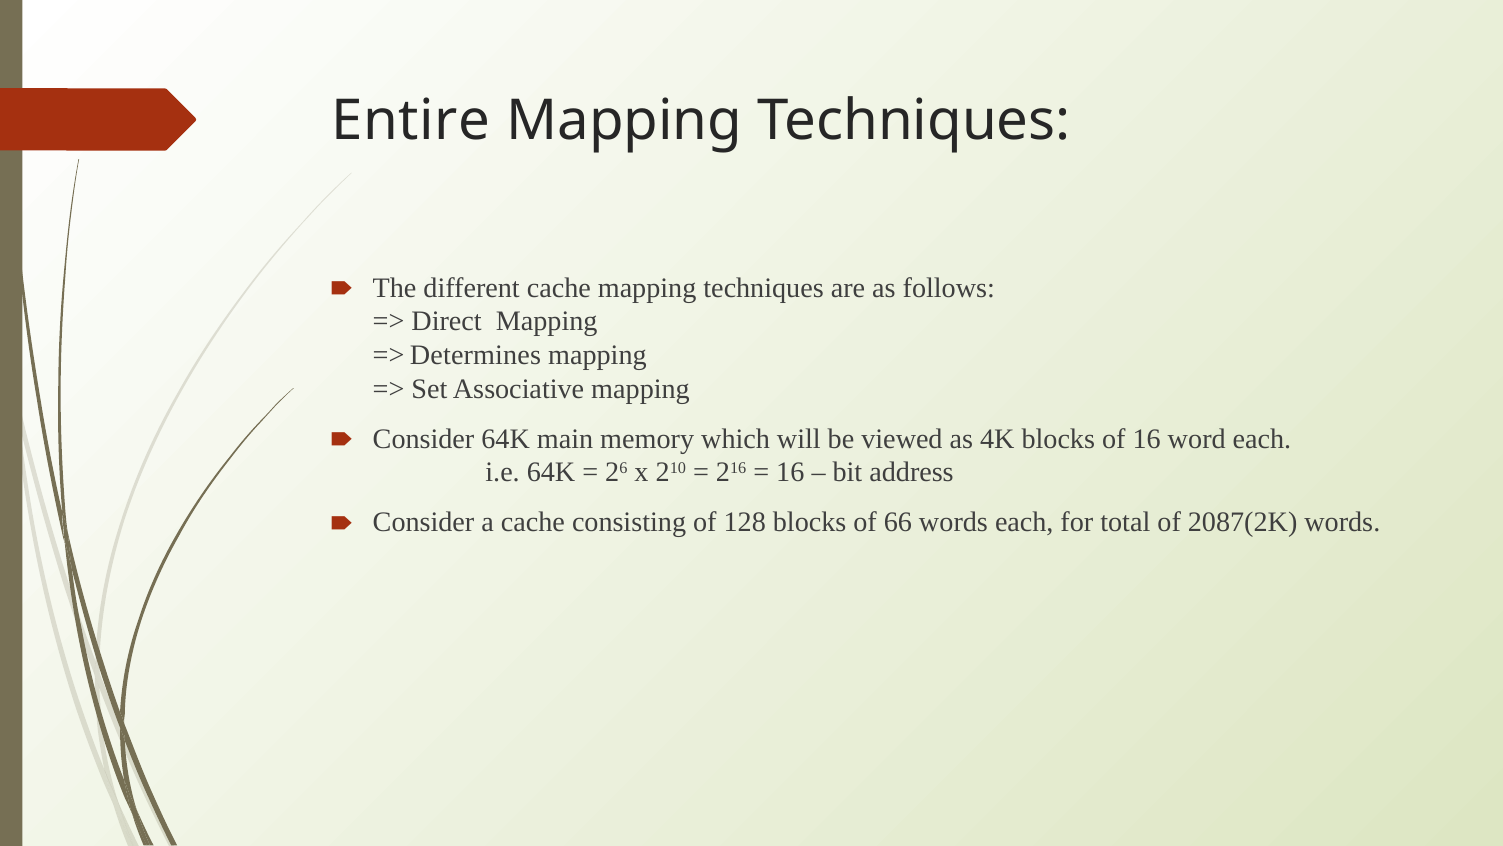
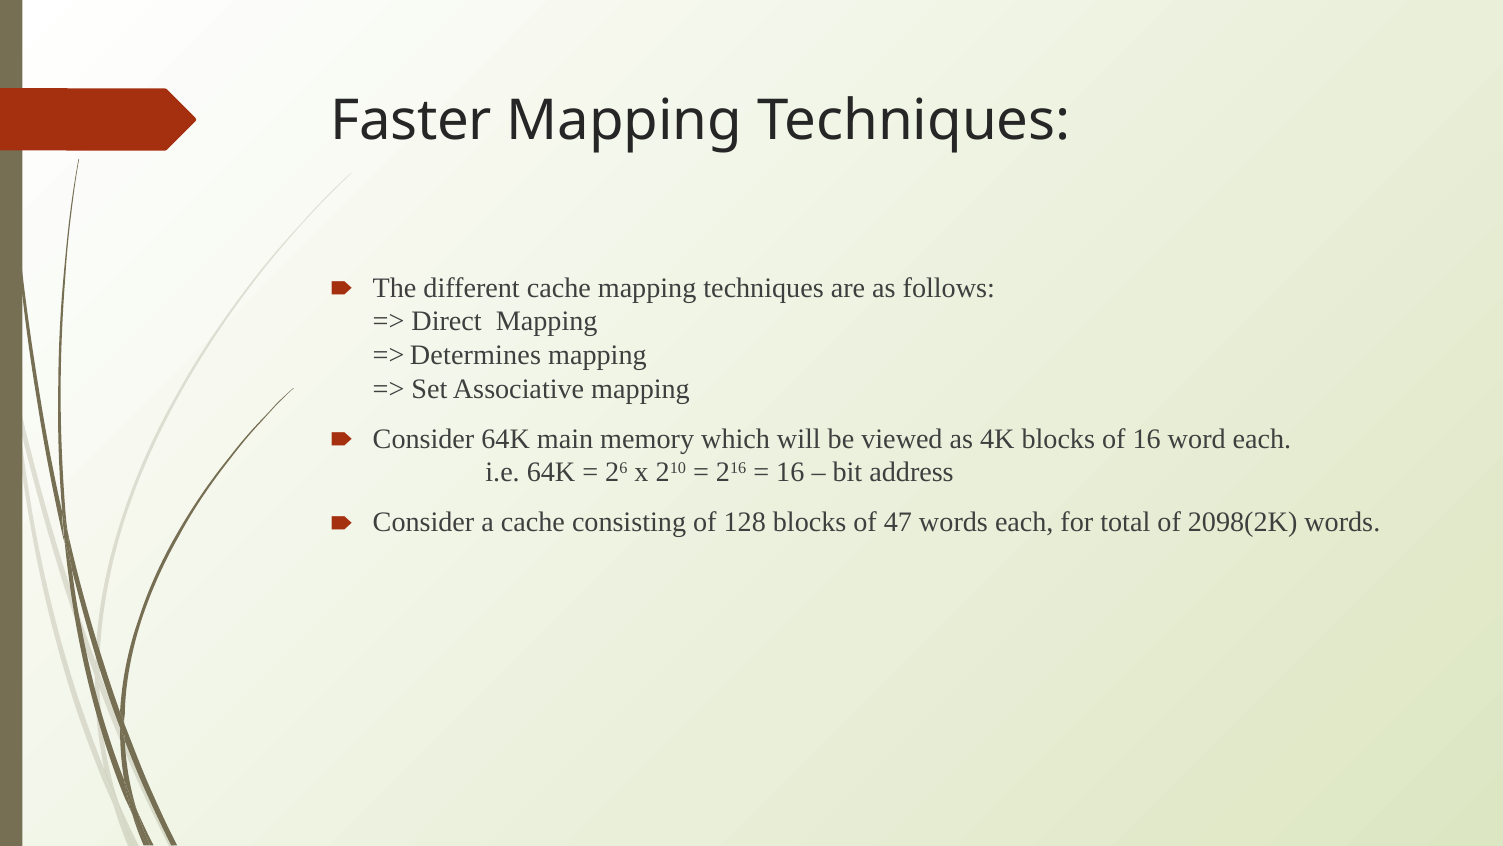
Entire: Entire -> Faster
66: 66 -> 47
2087(2K: 2087(2K -> 2098(2K
